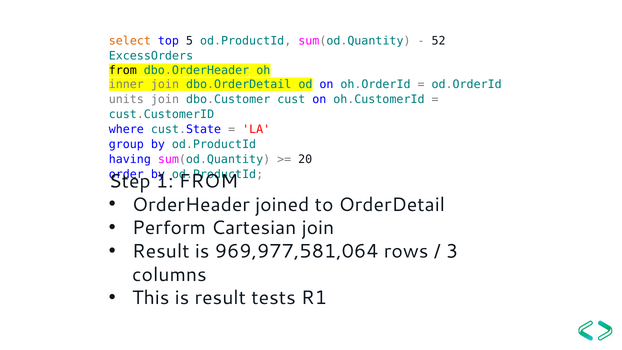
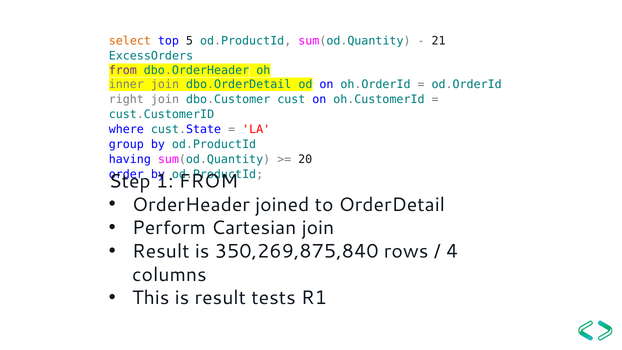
52: 52 -> 21
from at (123, 70) colour: black -> purple
units: units -> right
969,977,581,064: 969,977,581,064 -> 350,269,875,840
3: 3 -> 4
